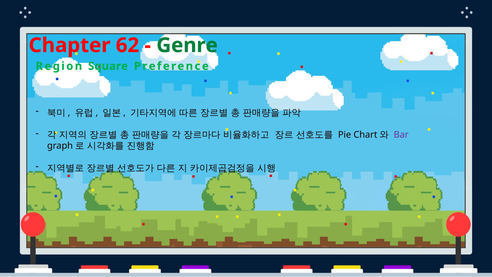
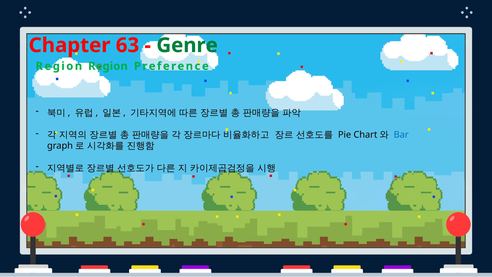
62: 62 -> 63
Region Square: Square -> Region
Bar colour: purple -> blue
